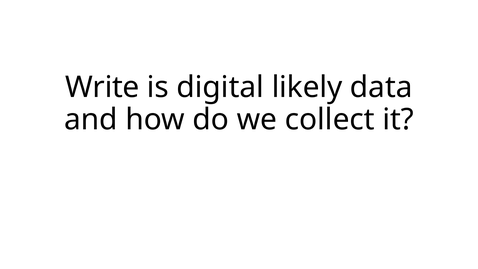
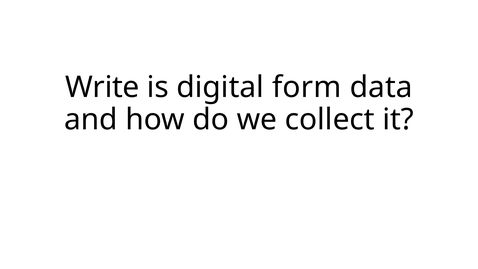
likely: likely -> form
